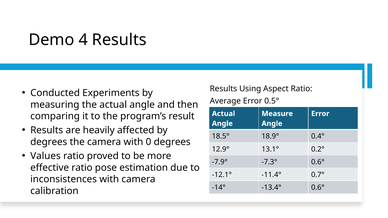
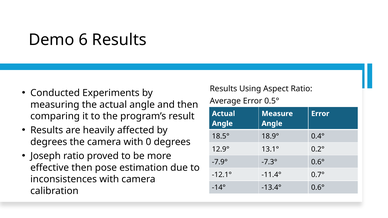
4: 4 -> 6
Values: Values -> Joseph
effective ratio: ratio -> then
